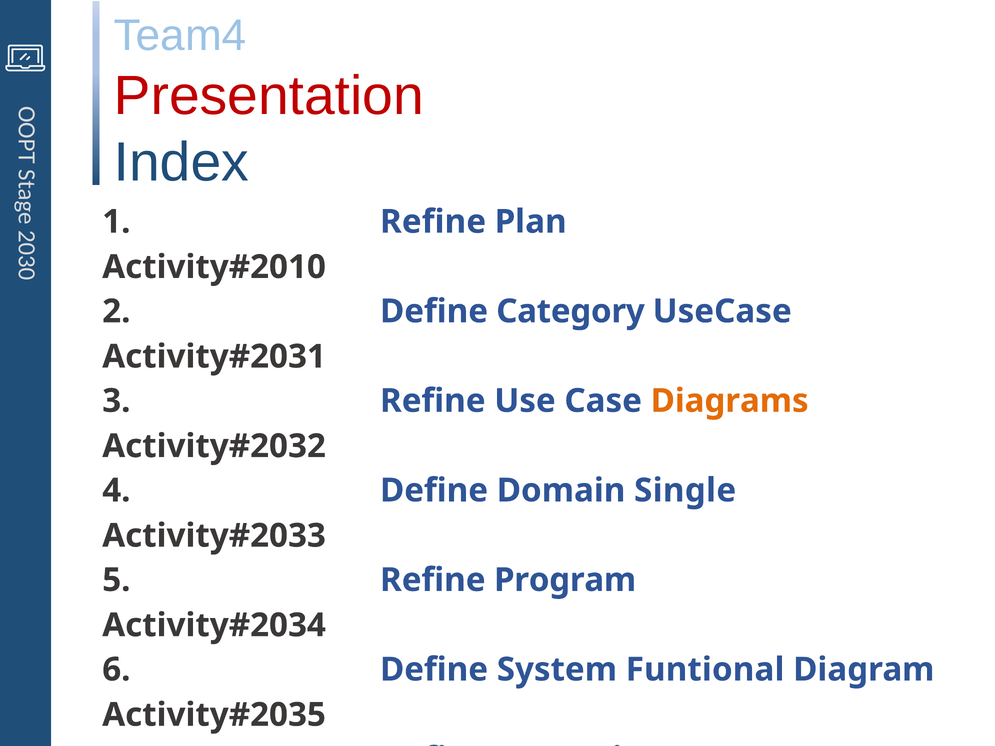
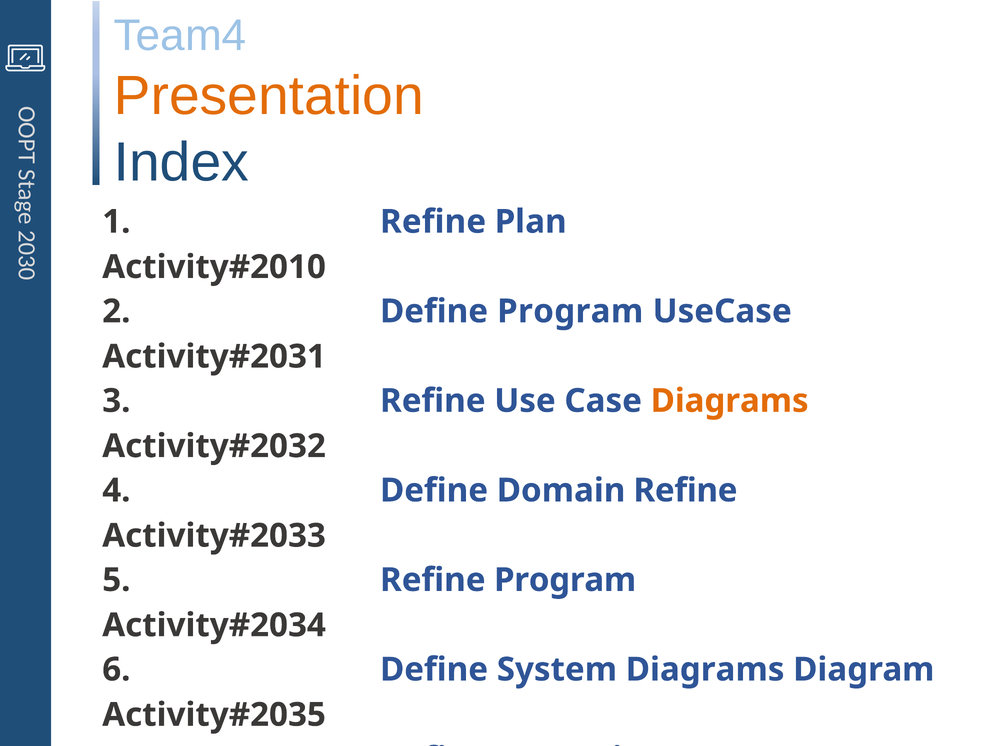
Presentation colour: red -> orange
Define Category: Category -> Program
Domain Single: Single -> Refine
System Funtional: Funtional -> Diagrams
